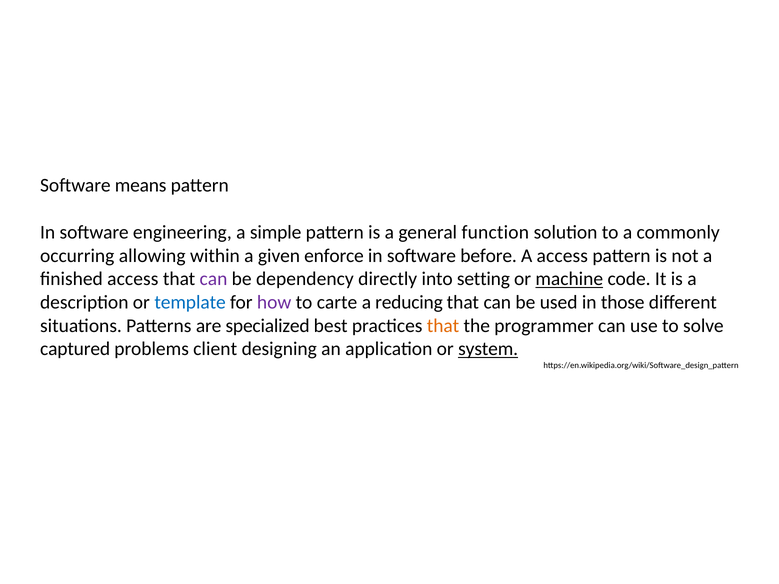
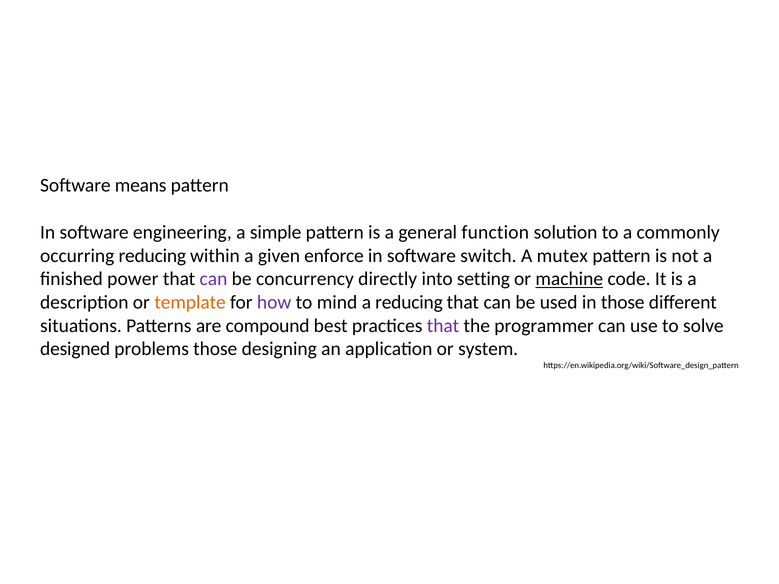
occurring allowing: allowing -> reducing
before: before -> switch
A access: access -> mutex
finished access: access -> power
dependency: dependency -> concurrency
template colour: blue -> orange
carte: carte -> mind
specialized: specialized -> compound
that at (443, 326) colour: orange -> purple
captured: captured -> designed
problems client: client -> those
system underline: present -> none
